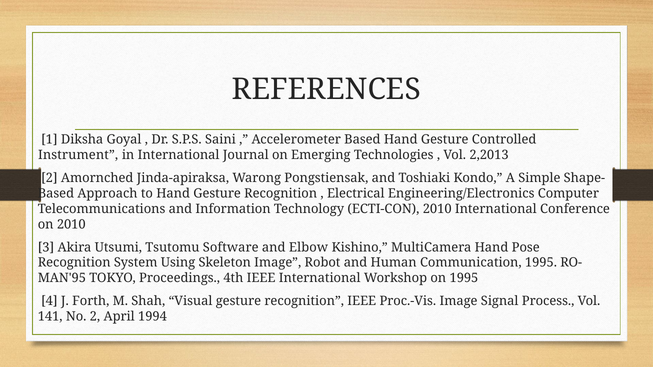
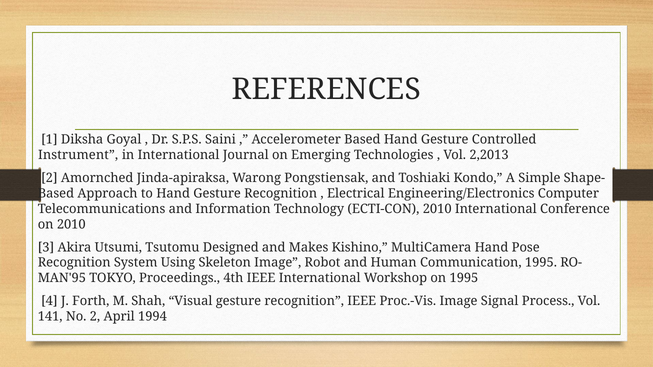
Software: Software -> Designed
Elbow: Elbow -> Makes
